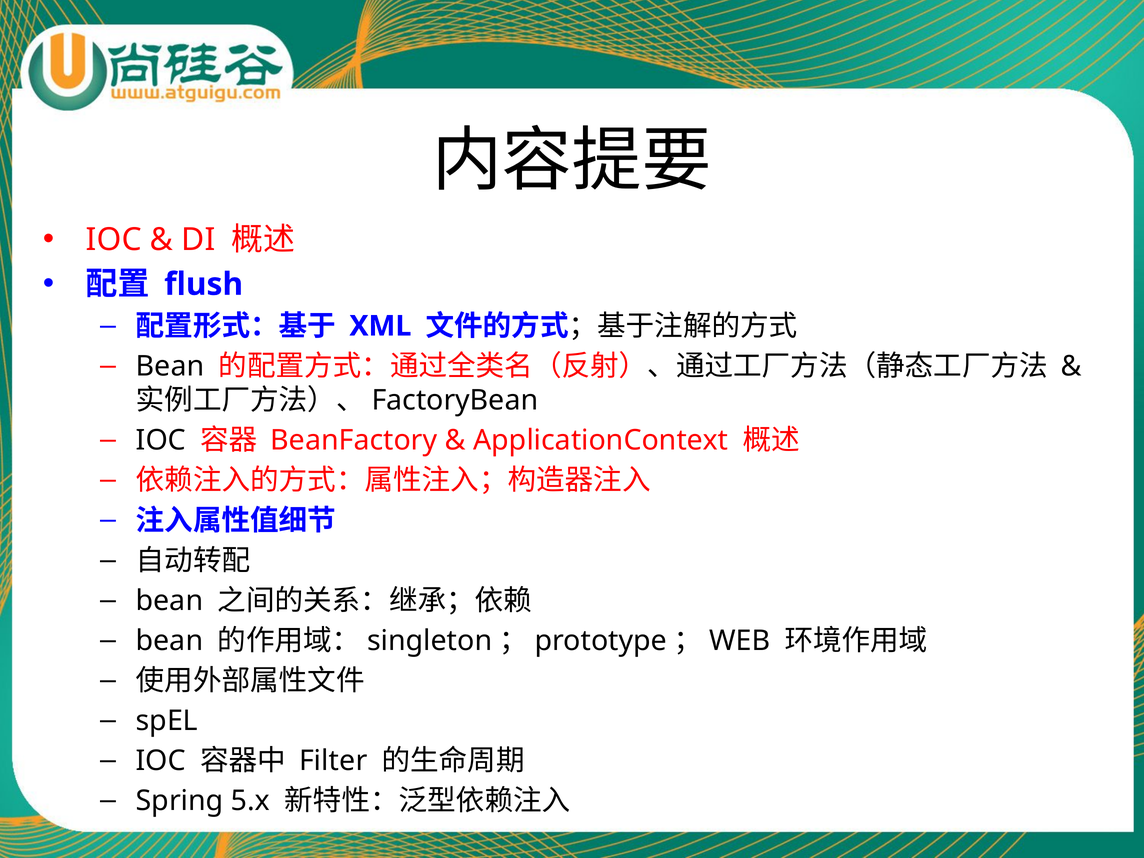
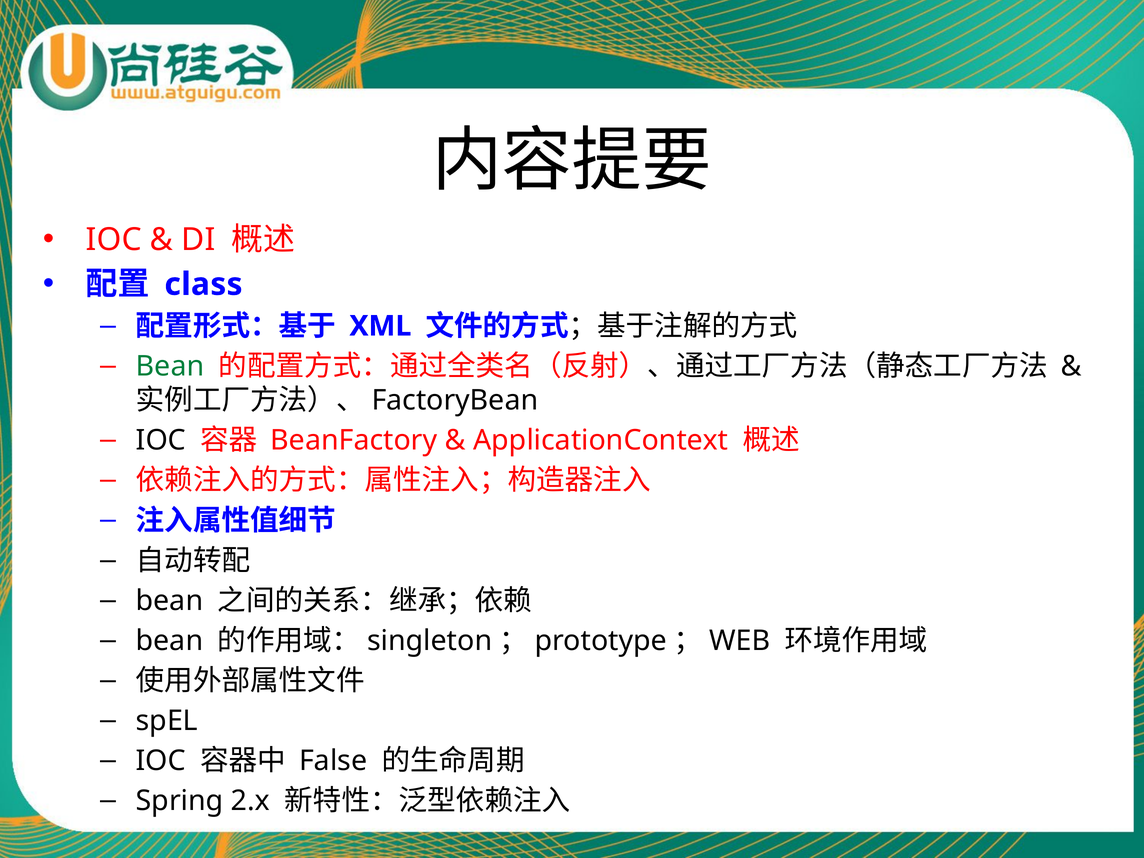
flush: flush -> class
Bean at (170, 366) colour: black -> green
Filter: Filter -> False
5.x: 5.x -> 2.x
